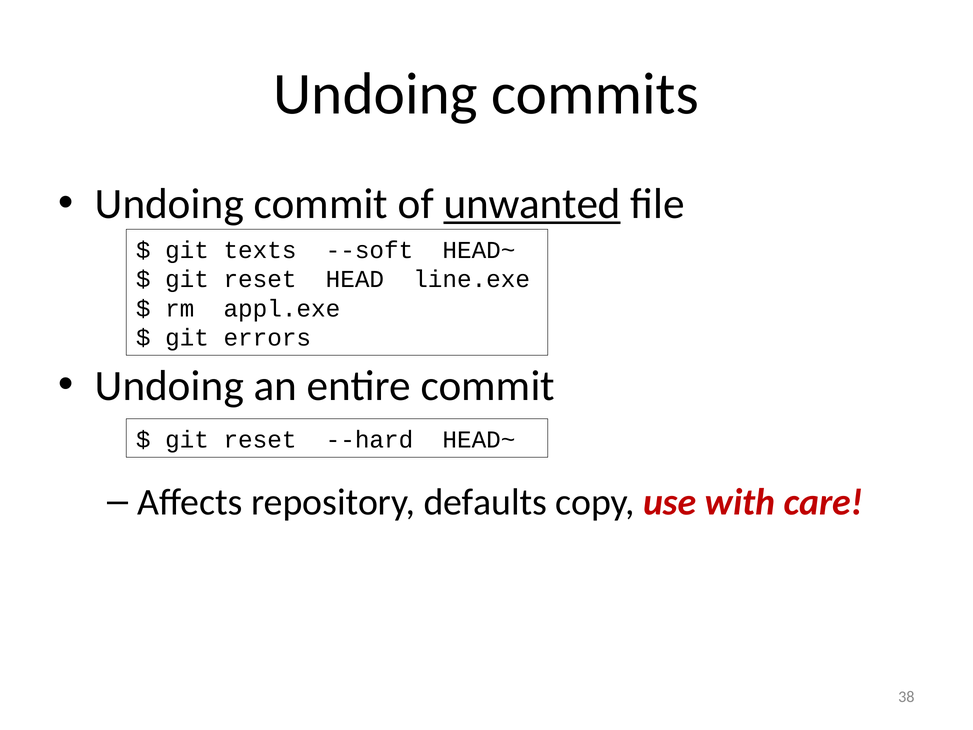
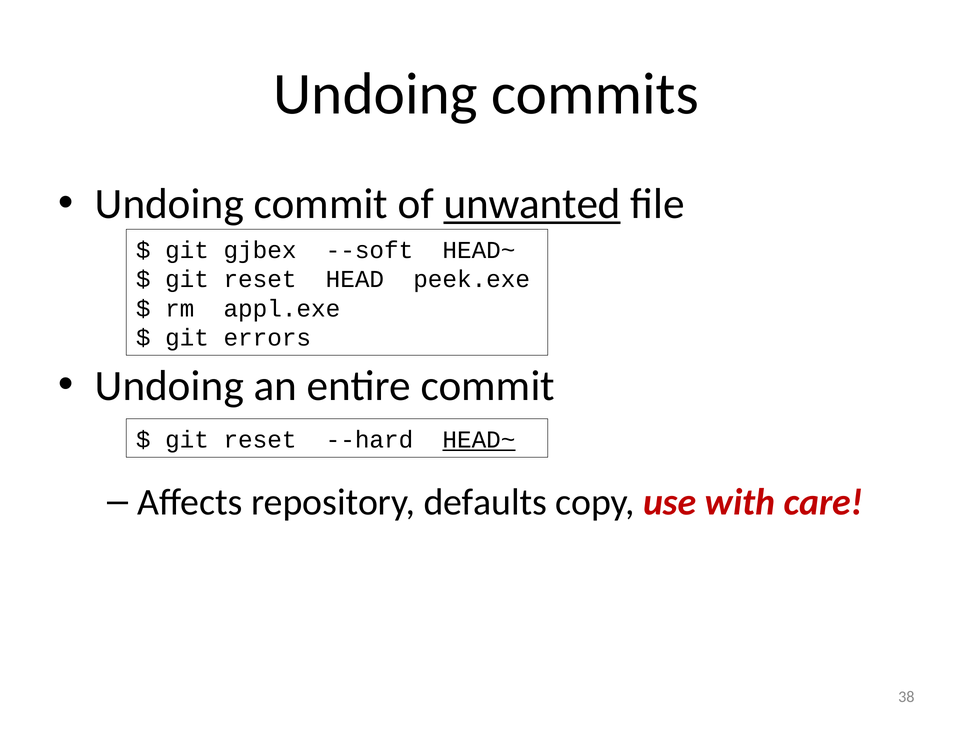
texts: texts -> gjbex
line.exe: line.exe -> peek.exe
HEAD~ at (479, 440) underline: none -> present
